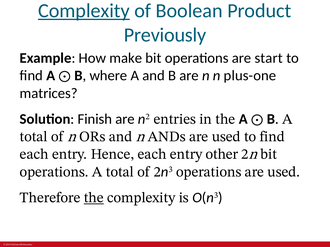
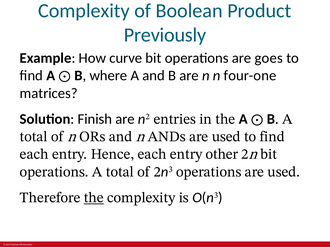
Complexity at (84, 11) underline: present -> none
make: make -> curve
start: start -> goes
plus-one: plus-one -> four-one
